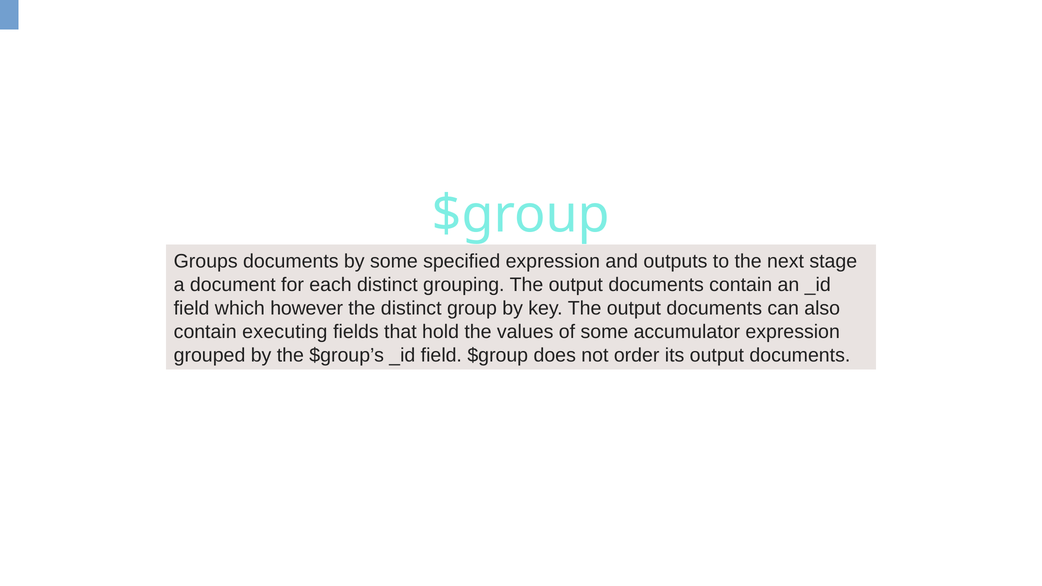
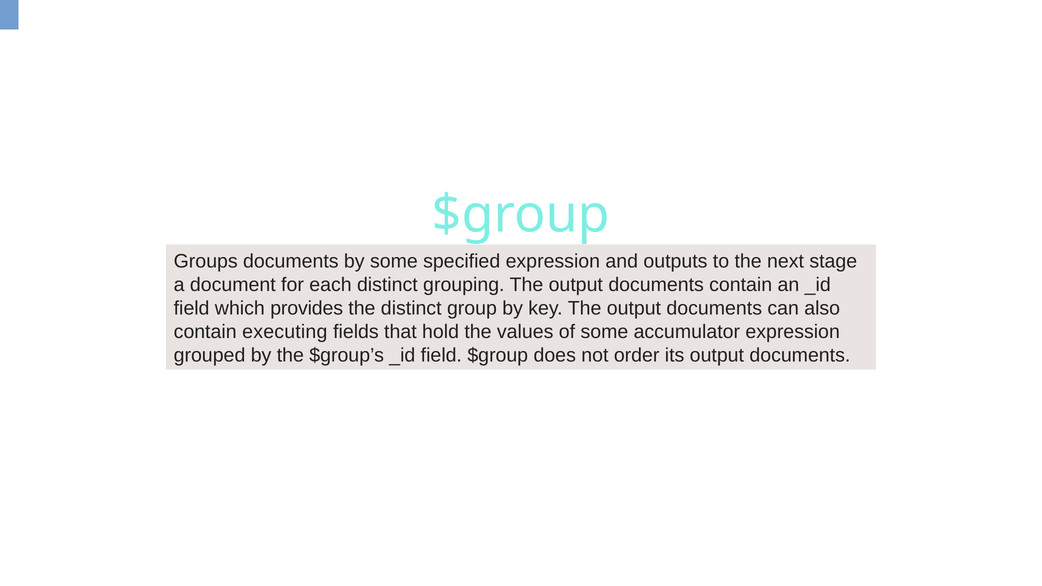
however: however -> provides
